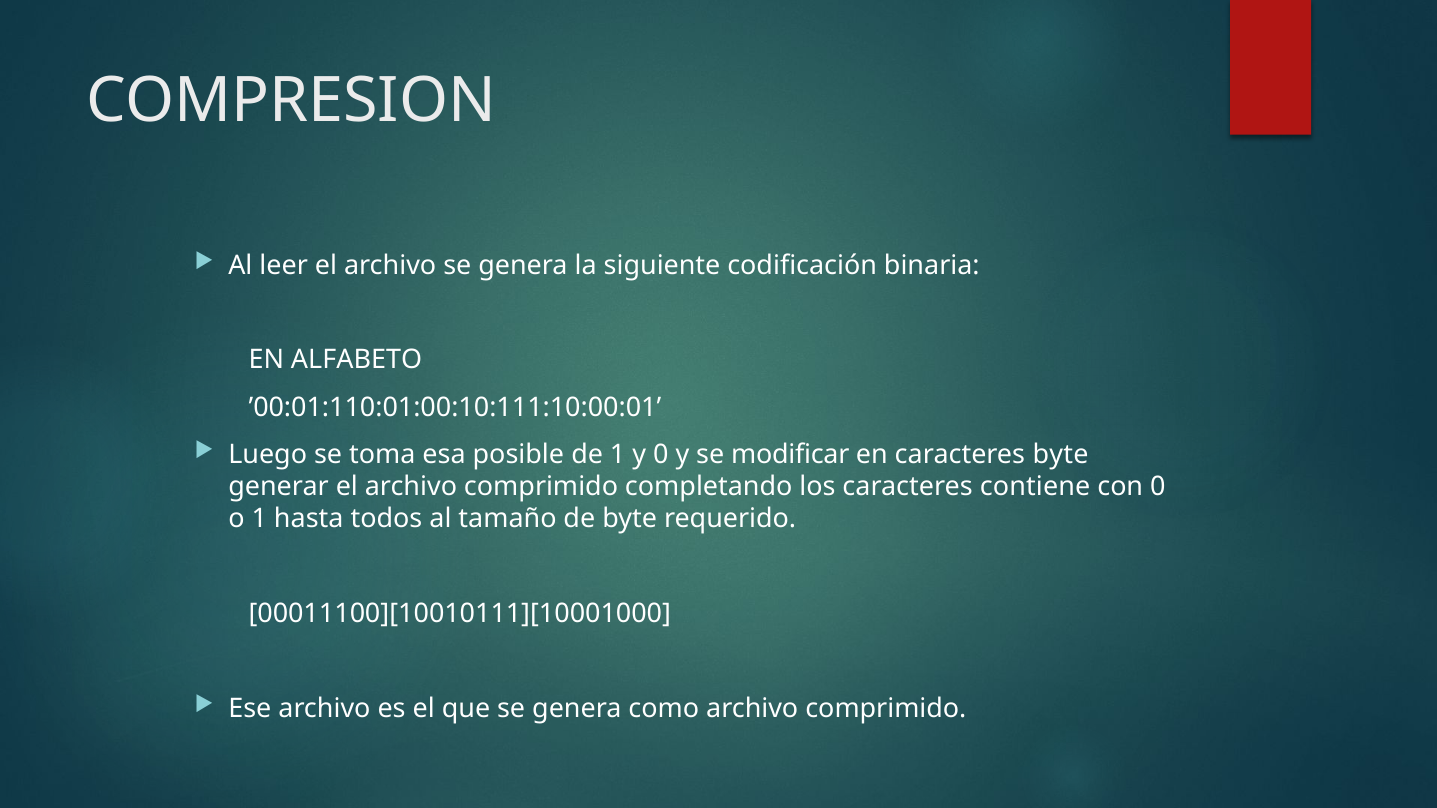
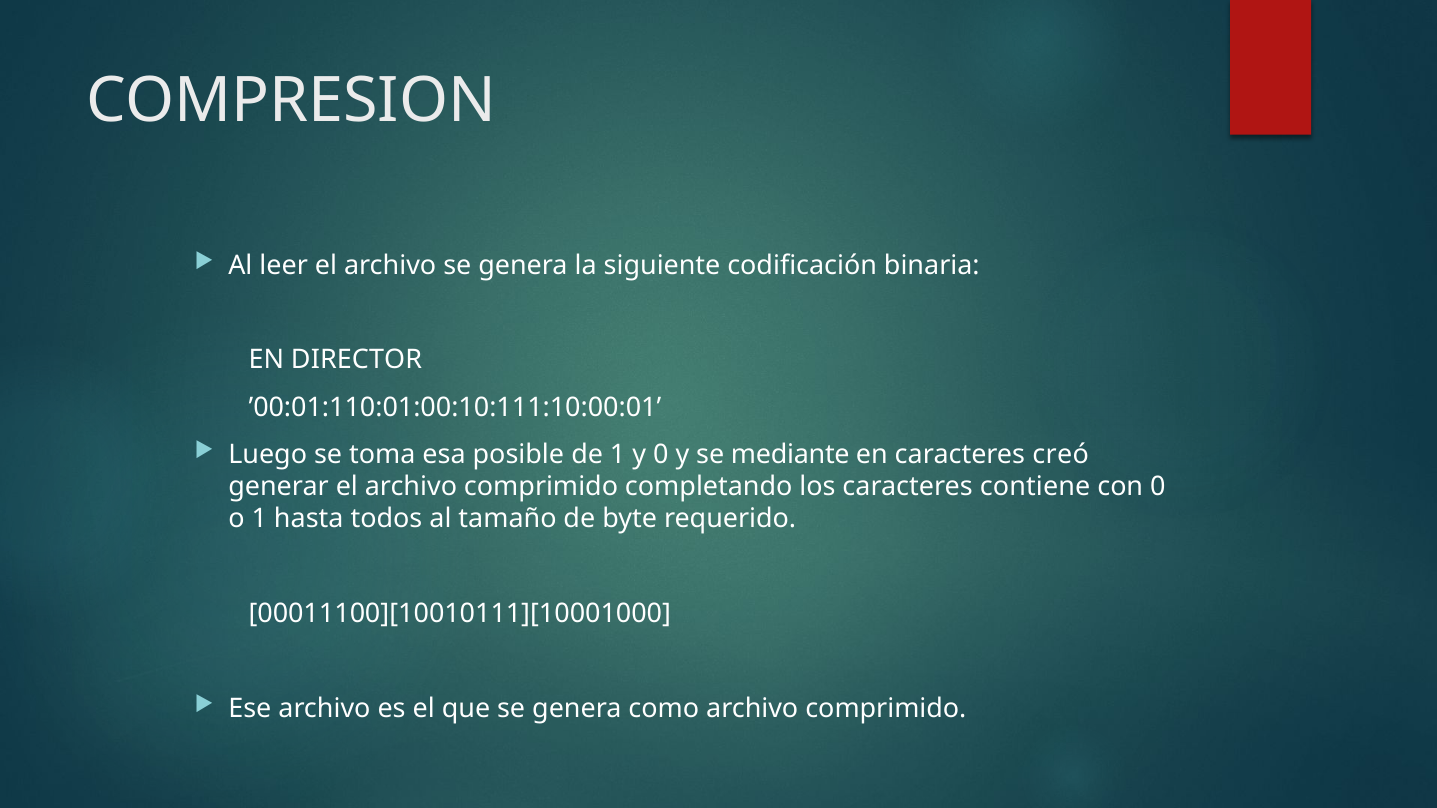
ALFABETO: ALFABETO -> DIRECTOR
modificar: modificar -> mediante
caracteres byte: byte -> creó
